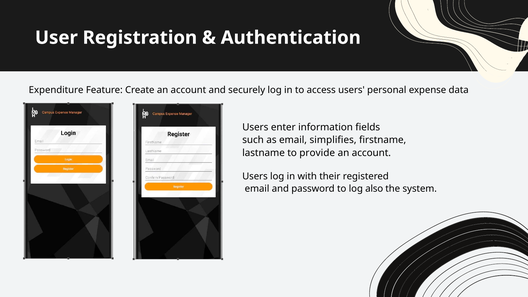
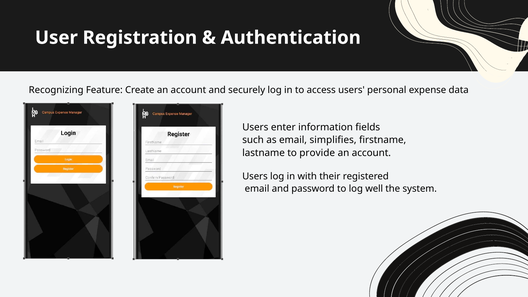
Expenditure: Expenditure -> Recognizing
also: also -> well
